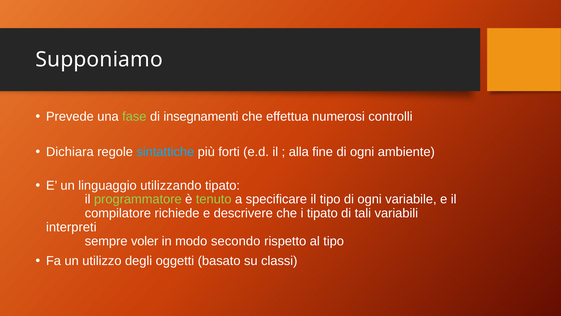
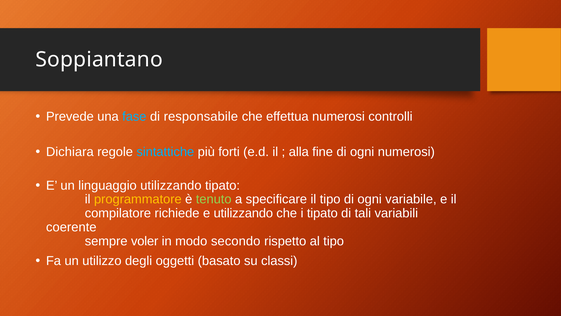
Supponiamo: Supponiamo -> Soppiantano
fase colour: light green -> light blue
insegnamenti: insegnamenti -> responsabile
ogni ambiente: ambiente -> numerosi
programmatore colour: light green -> yellow
e descrivere: descrivere -> utilizzando
interpreti: interpreti -> coerente
